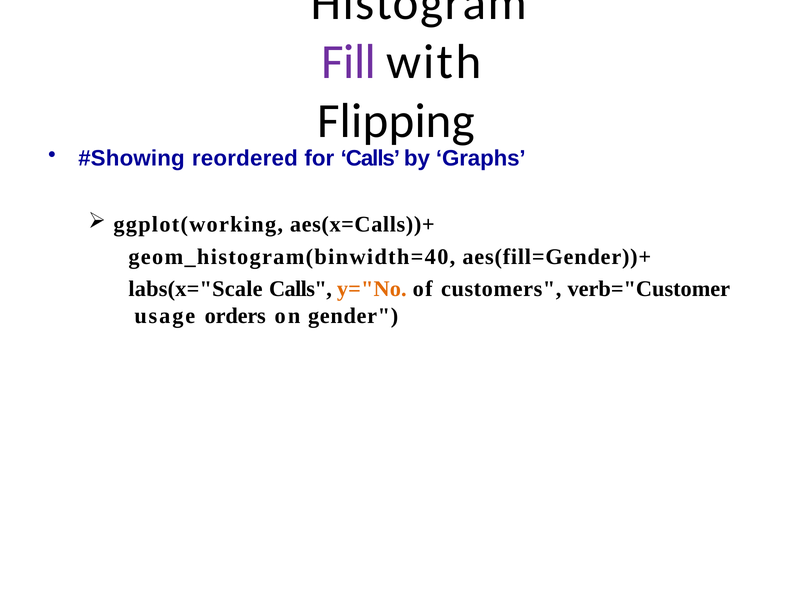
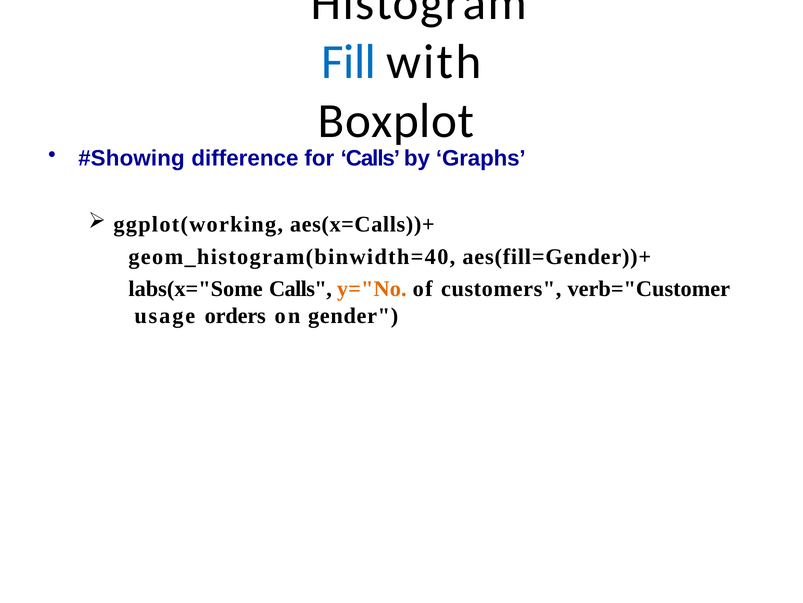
Fill colour: purple -> blue
Flipping: Flipping -> Boxplot
reordered: reordered -> difference
labs(x="Scale: labs(x="Scale -> labs(x="Some
